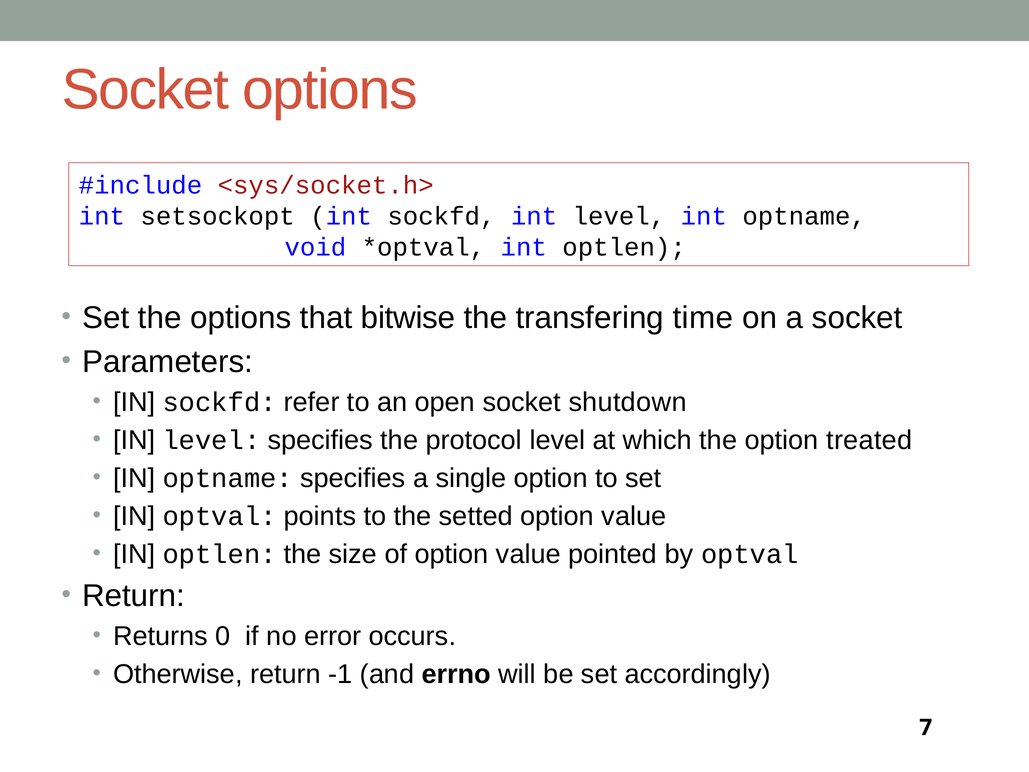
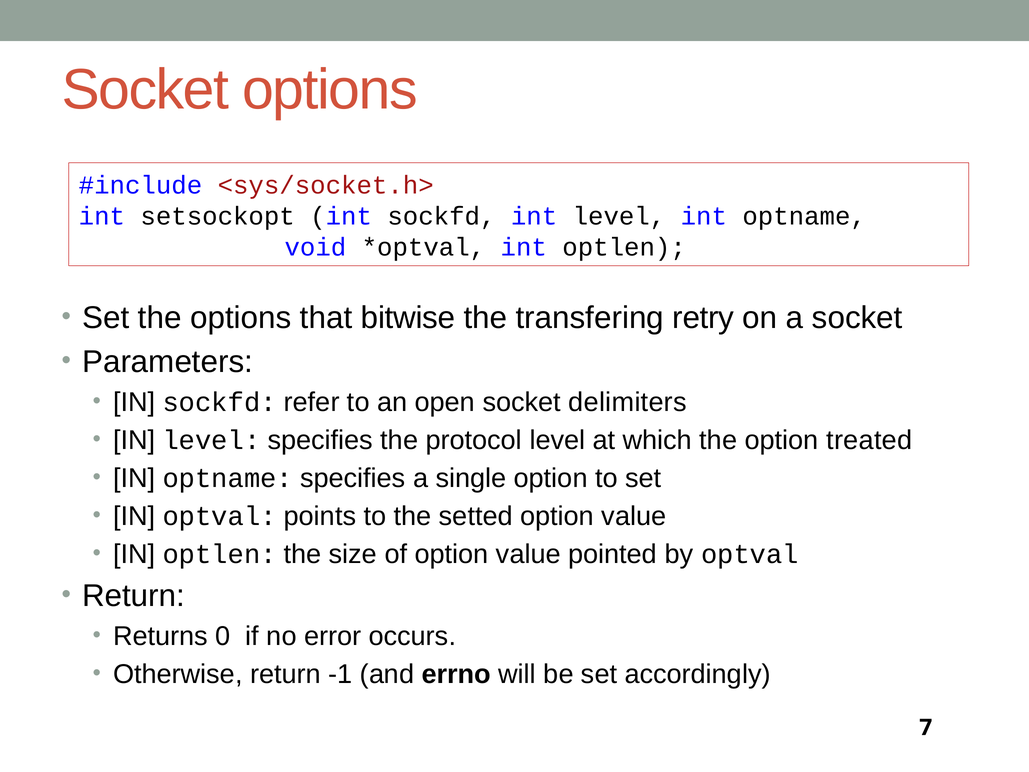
time: time -> retry
shutdown: shutdown -> delimiters
